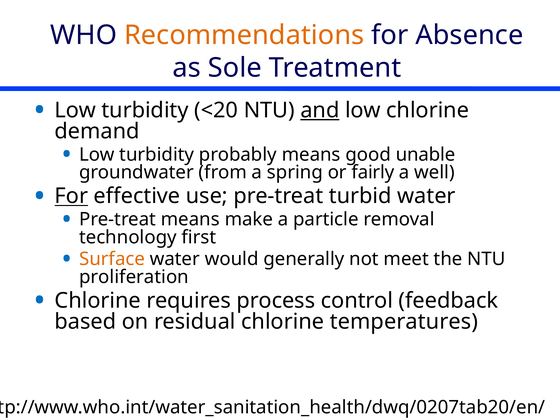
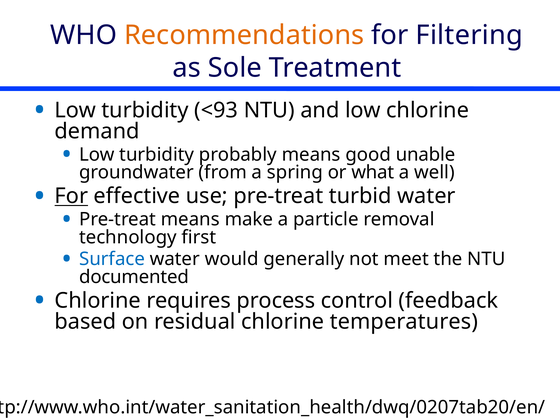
Absence: Absence -> Filtering
<20: <20 -> <93
and underline: present -> none
fairly: fairly -> what
Surface colour: orange -> blue
proliferation: proliferation -> documented
